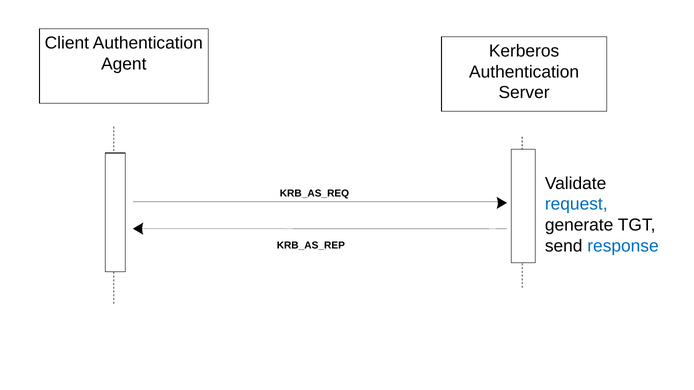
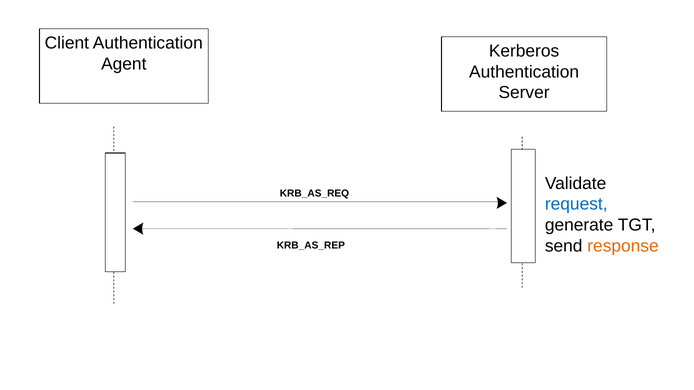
response colour: blue -> orange
